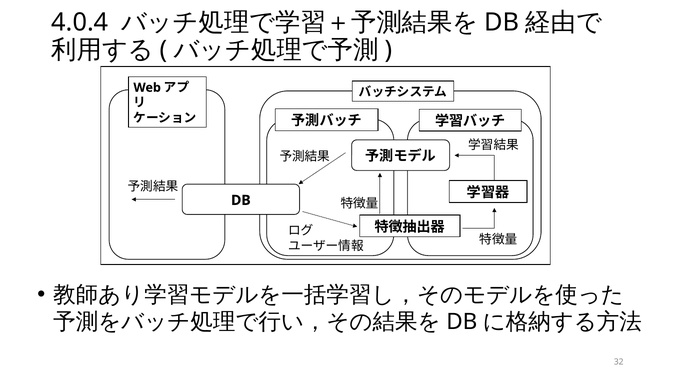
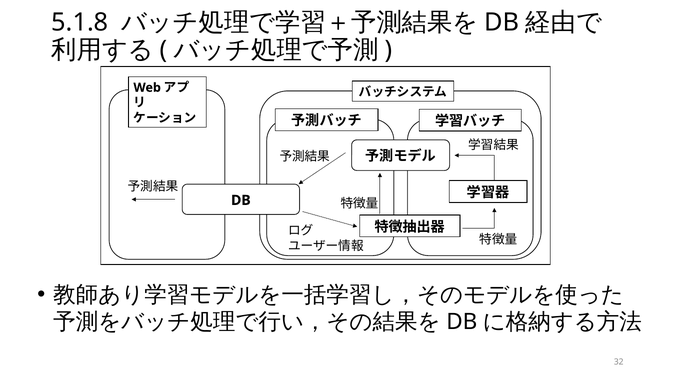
4.0.4: 4.0.4 -> 5.1.8
